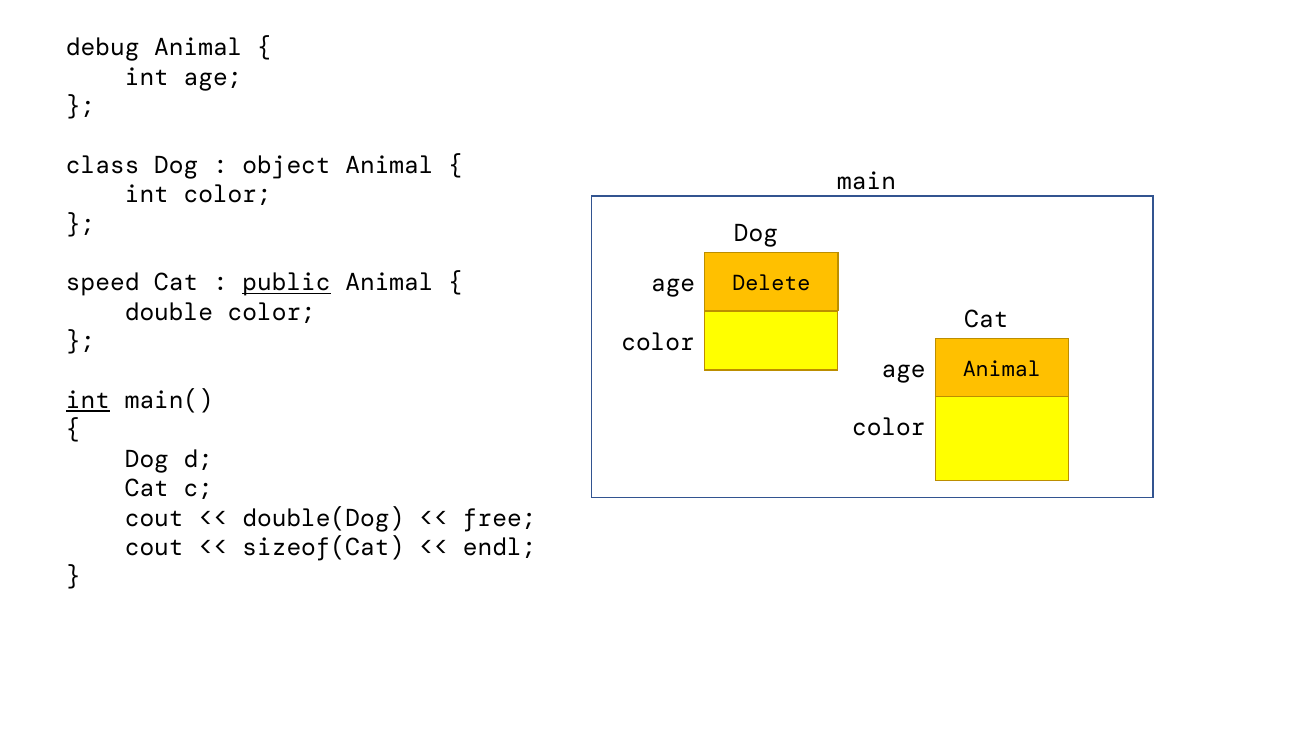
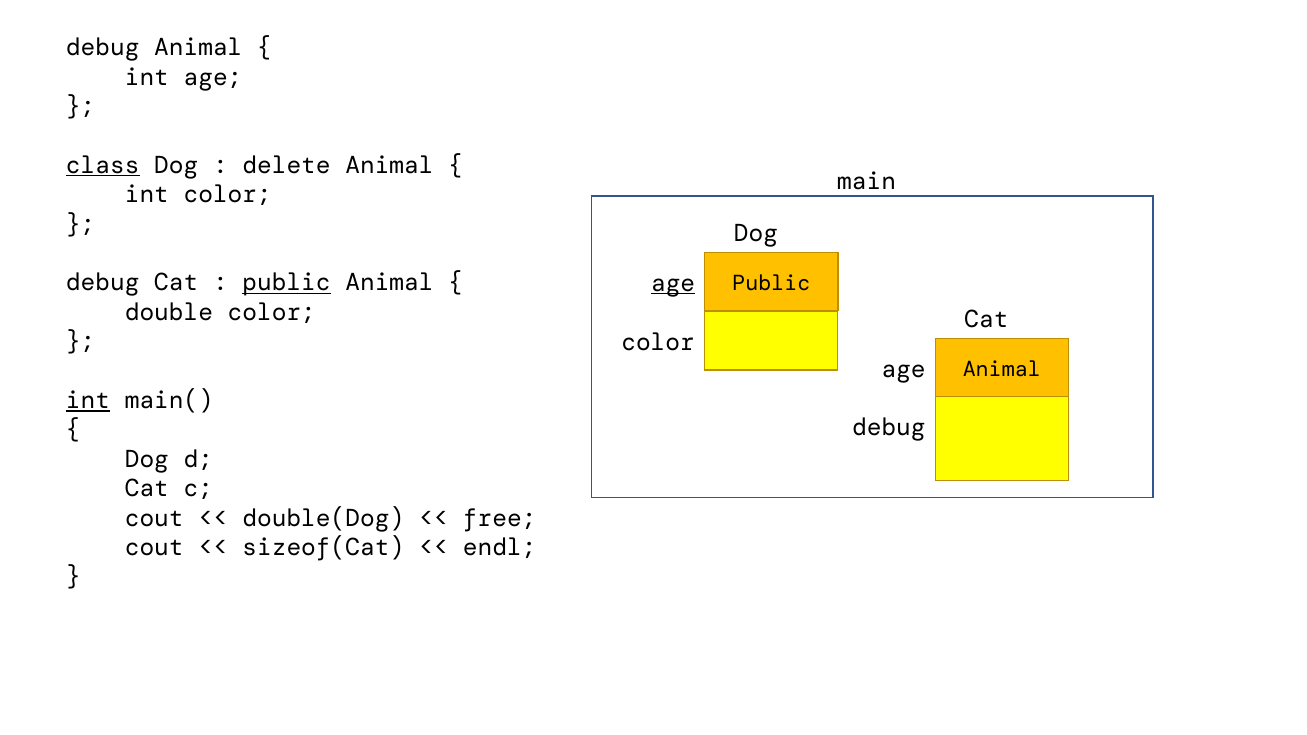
class underline: none -> present
object: object -> delete
speed at (103, 283): speed -> debug
age at (673, 283) underline: none -> present
Delete at (771, 283): Delete -> Public
color at (889, 427): color -> debug
